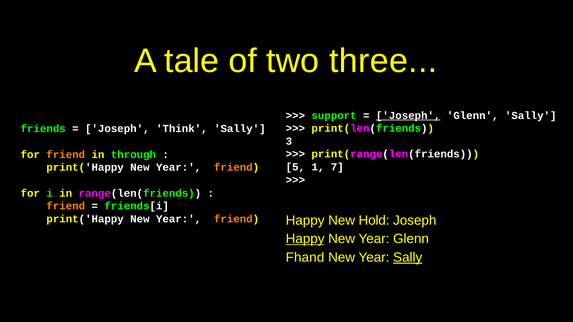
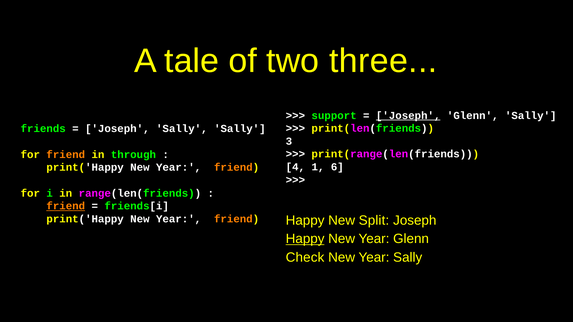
Joseph Think: Think -> Sally
5: 5 -> 4
7: 7 -> 6
friend at (66, 206) underline: none -> present
Hold: Hold -> Split
Fhand: Fhand -> Check
Sally at (408, 258) underline: present -> none
